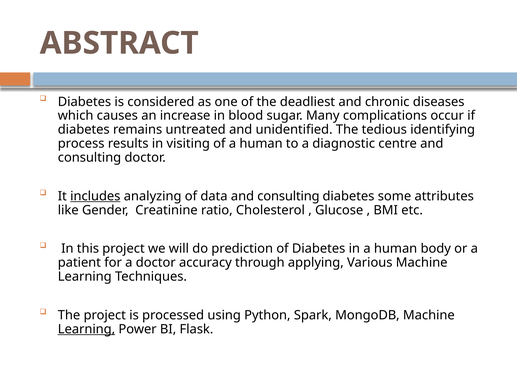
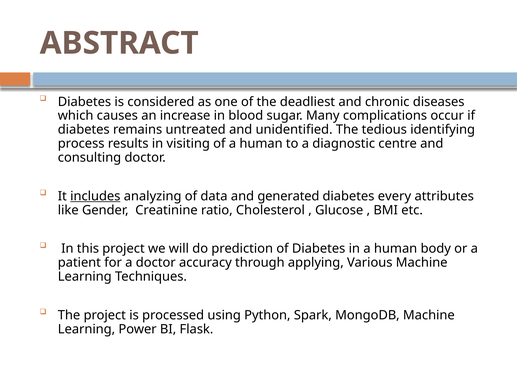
data and consulting: consulting -> generated
some: some -> every
Learning at (86, 329) underline: present -> none
